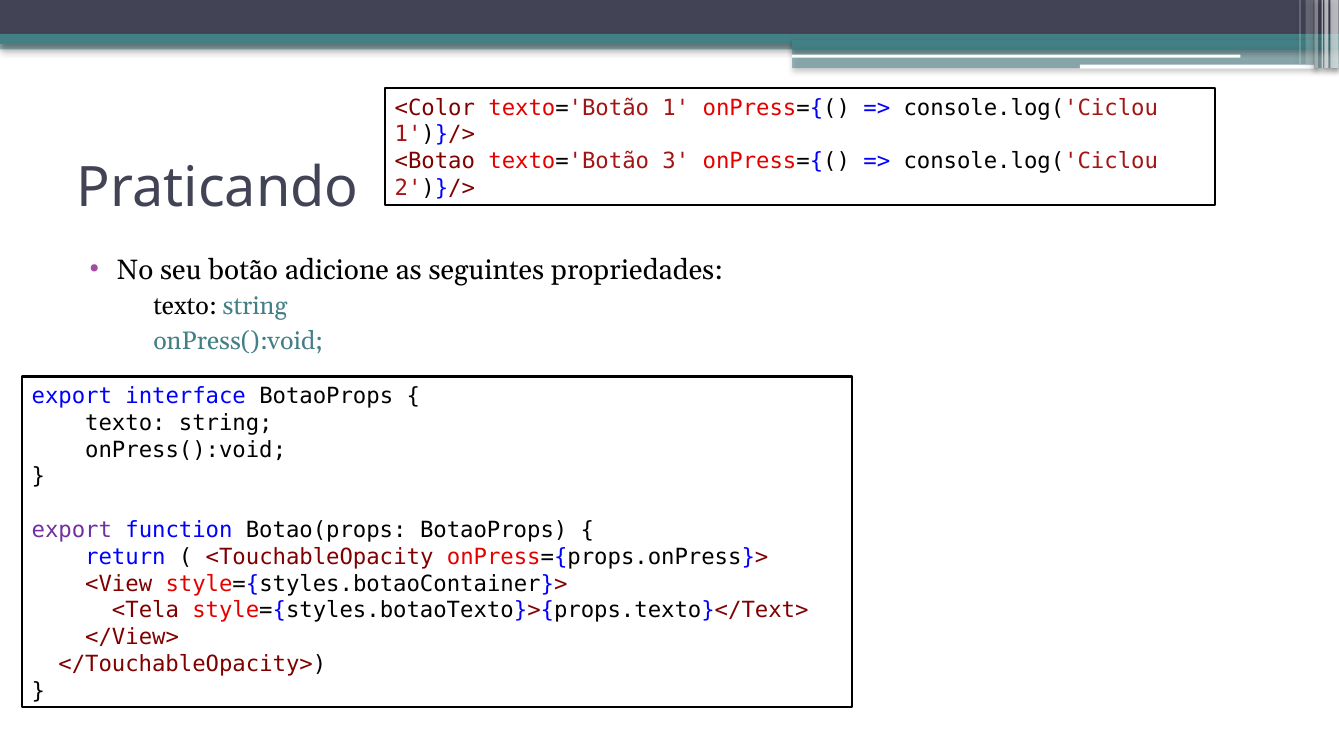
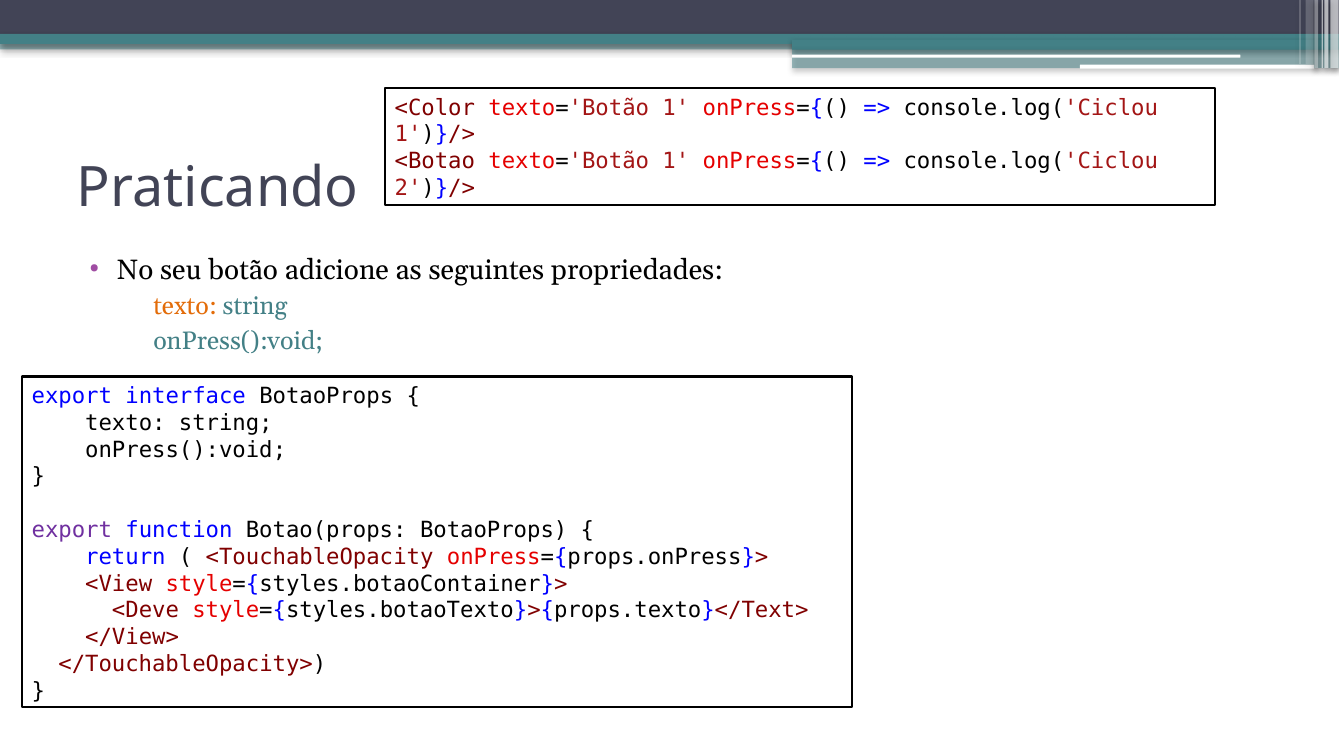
<Botao texto='Botão 3: 3 -> 1
texto at (185, 307) colour: black -> orange
<Tela: <Tela -> <Deve
